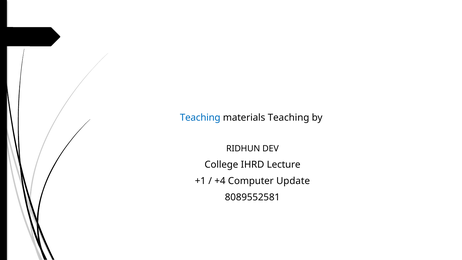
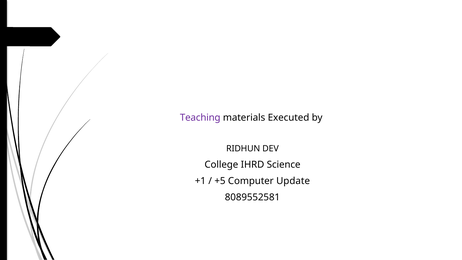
Teaching at (200, 118) colour: blue -> purple
materials Teaching: Teaching -> Executed
Lecture: Lecture -> Science
+4: +4 -> +5
